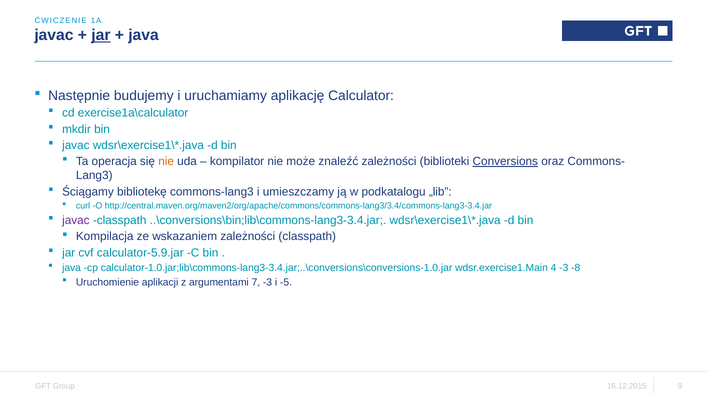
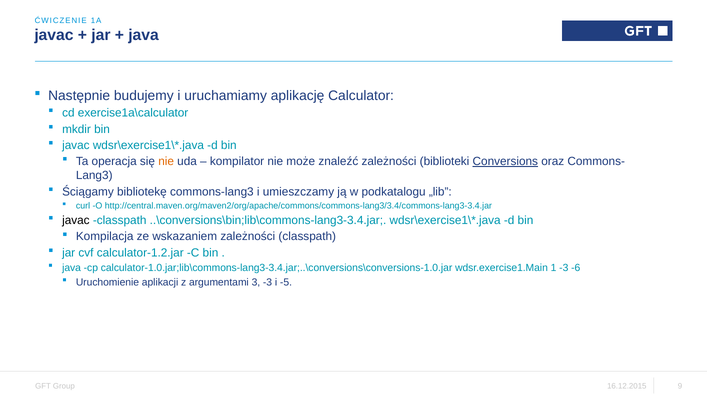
jar at (101, 35) underline: present -> none
javac at (76, 220) colour: purple -> black
calculator-5.9.jar: calculator-5.9.jar -> calculator-1.2.jar
4: 4 -> 1
-8: -8 -> -6
7: 7 -> 3
